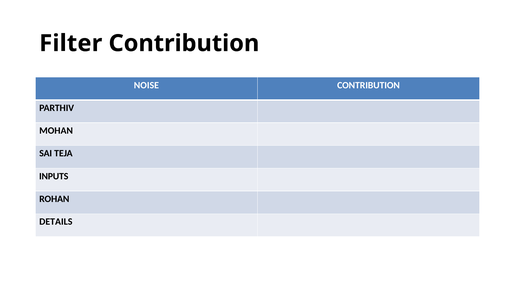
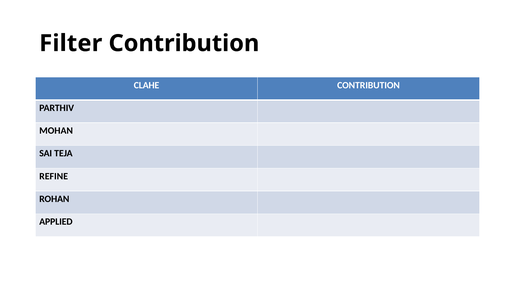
NOISE: NOISE -> CLAHE
INPUTS: INPUTS -> REFINE
DETAILS: DETAILS -> APPLIED
